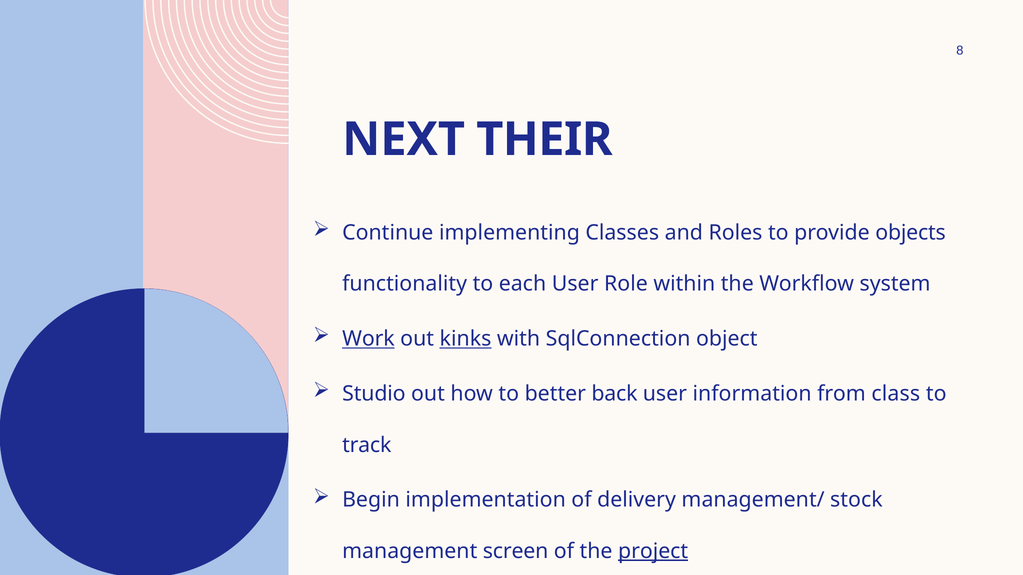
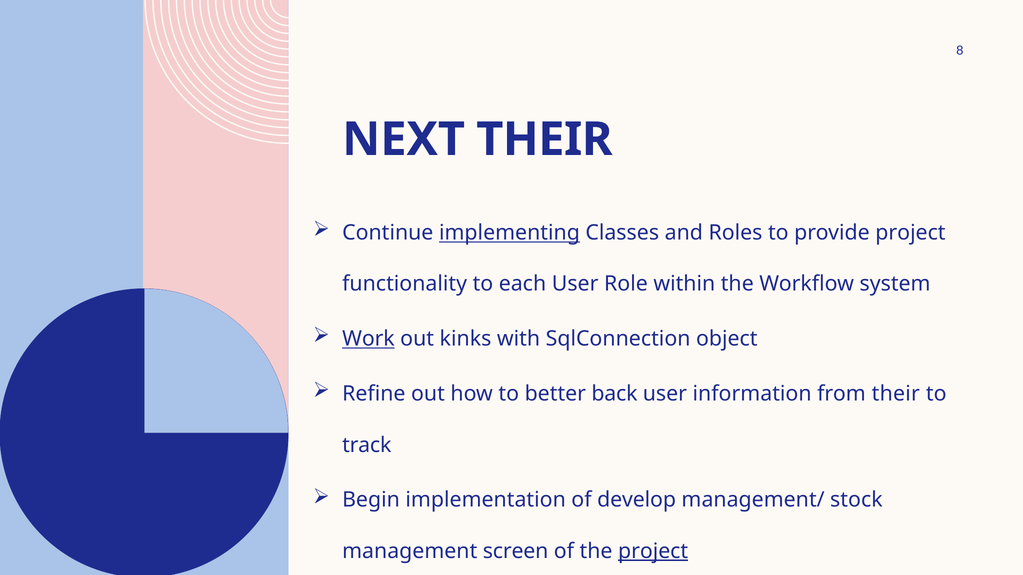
implementing underline: none -> present
provide objects: objects -> project
kinks underline: present -> none
Studio: Studio -> Refine
from class: class -> their
delivery: delivery -> develop
